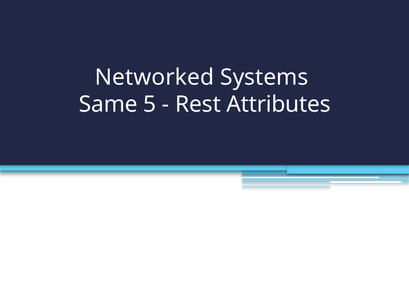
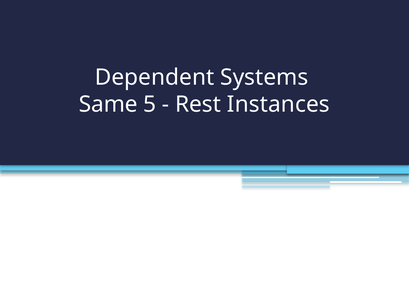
Networked: Networked -> Dependent
Attributes: Attributes -> Instances
